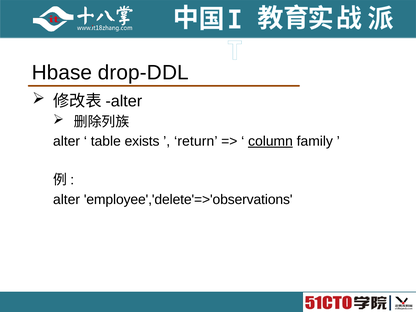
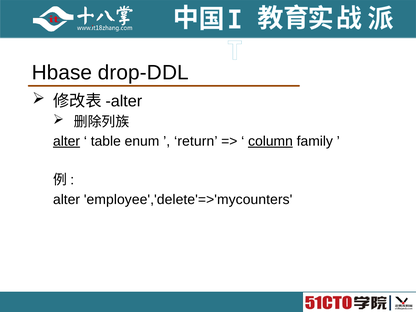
alter at (67, 141) underline: none -> present
exists: exists -> enum
employee','delete'=>'observations: employee','delete'=>'observations -> employee','delete'=>'mycounters
